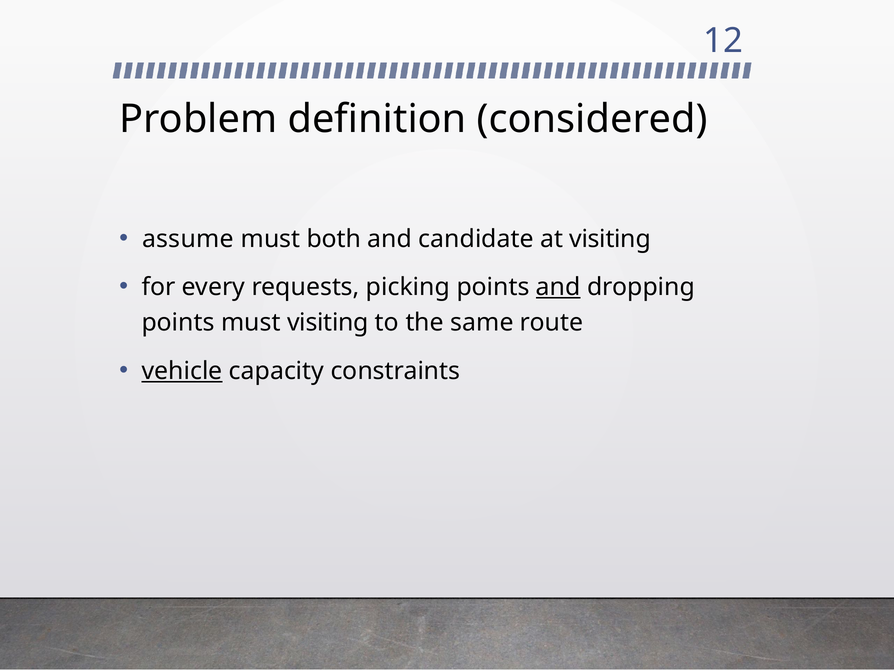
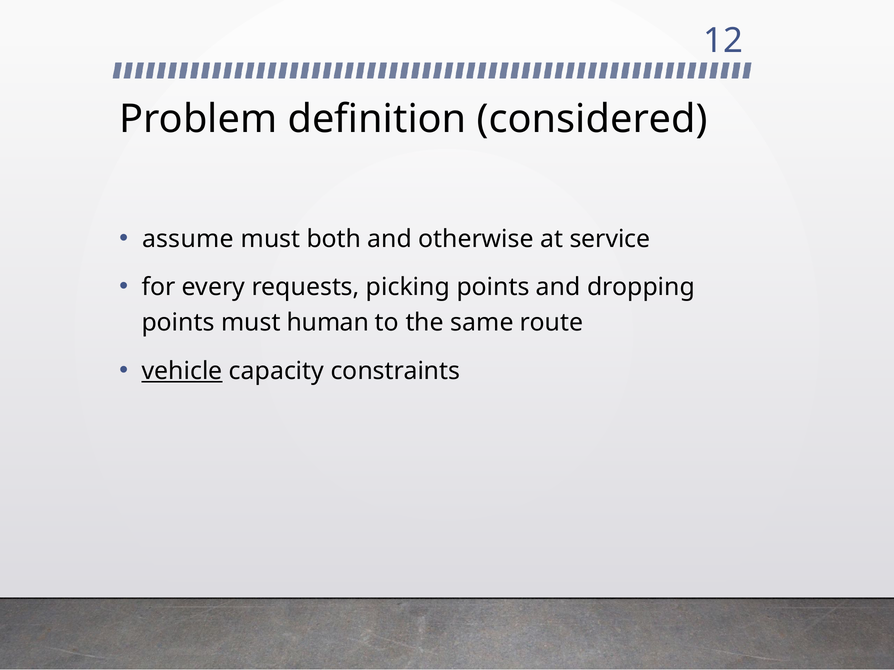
candidate: candidate -> otherwise
at visiting: visiting -> service
and at (558, 287) underline: present -> none
must visiting: visiting -> human
